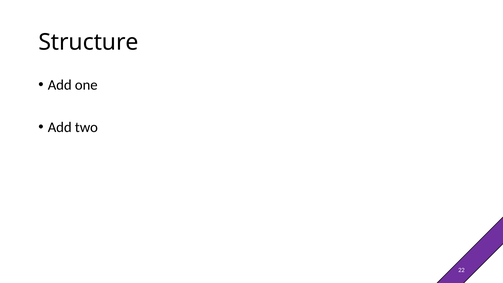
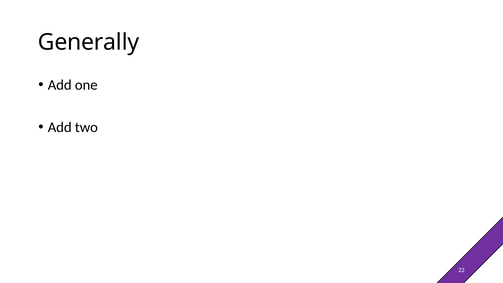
Structure: Structure -> Generally
